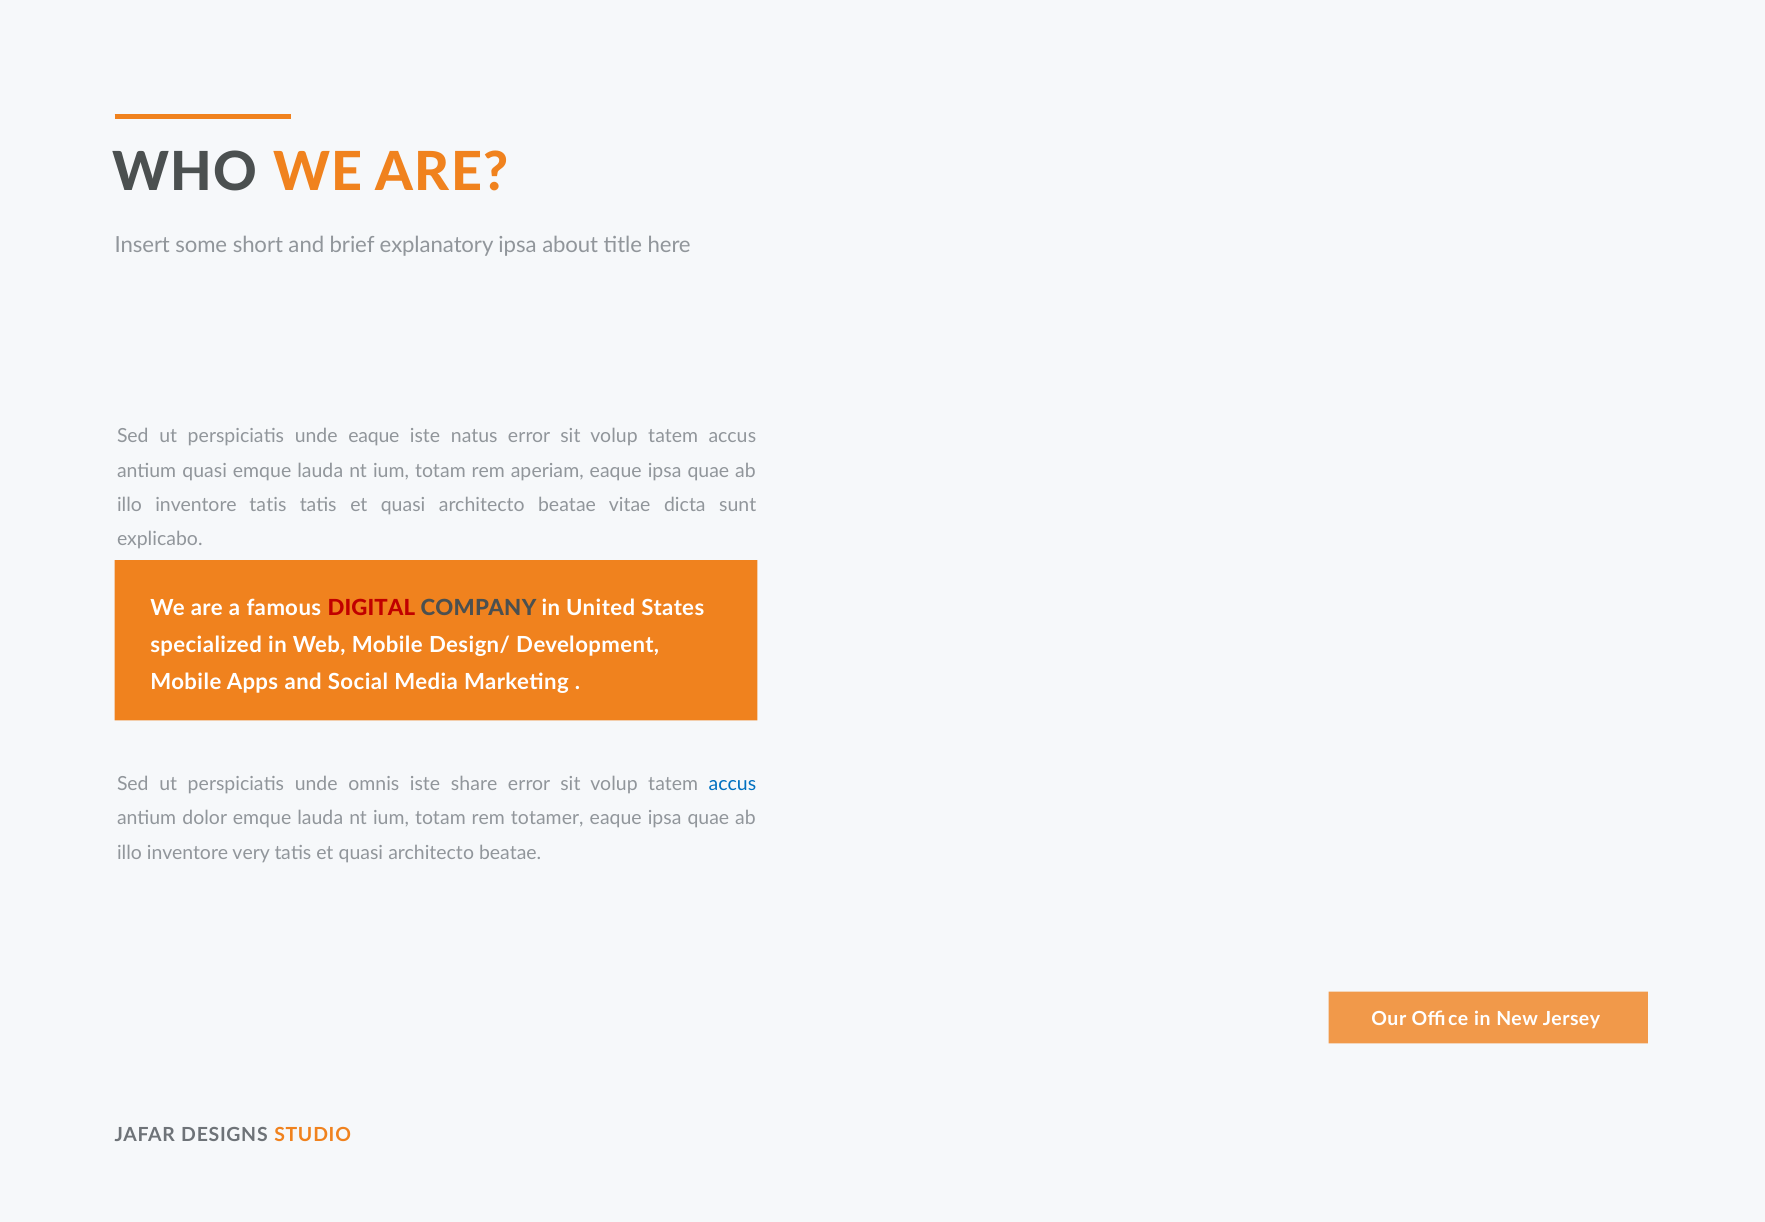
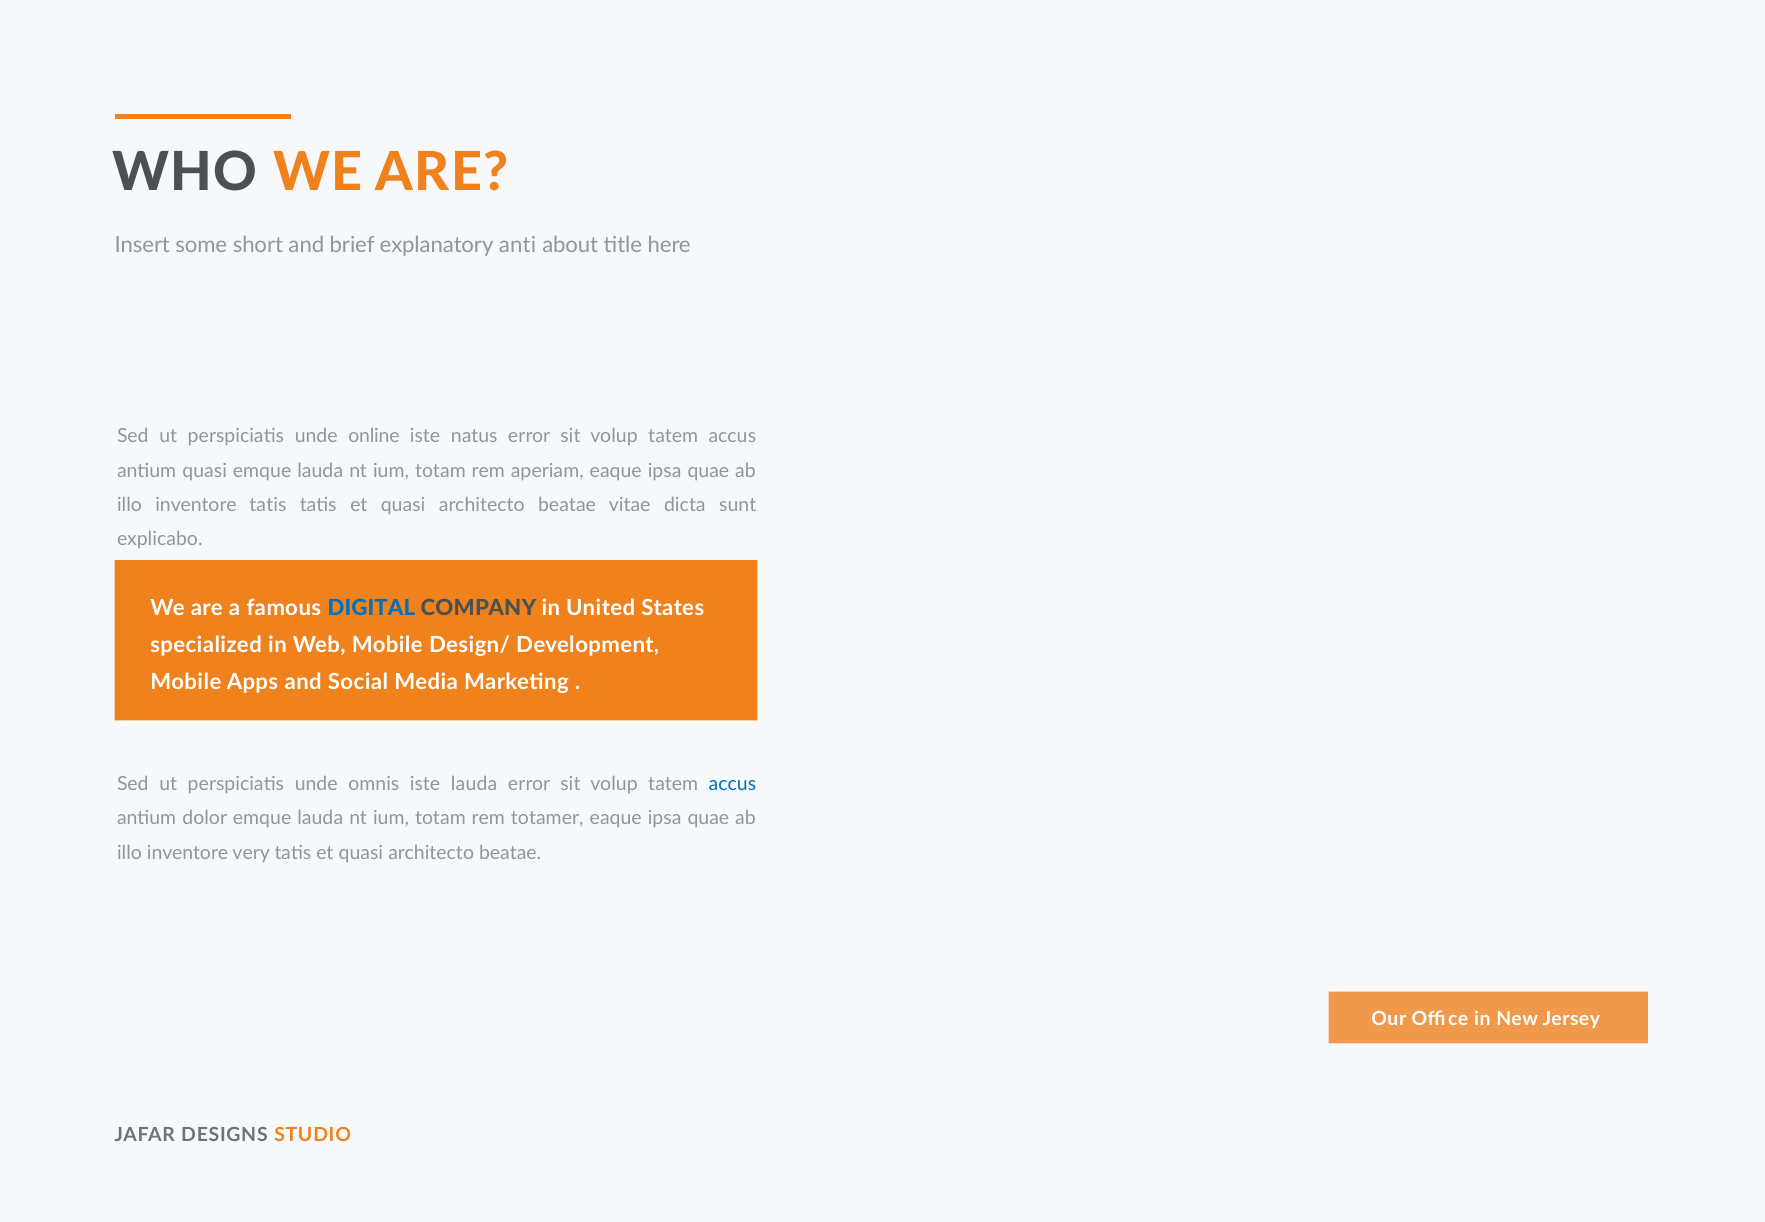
explanatory ipsa: ipsa -> anti
unde eaque: eaque -> online
DIGITAL colour: red -> blue
iste share: share -> lauda
